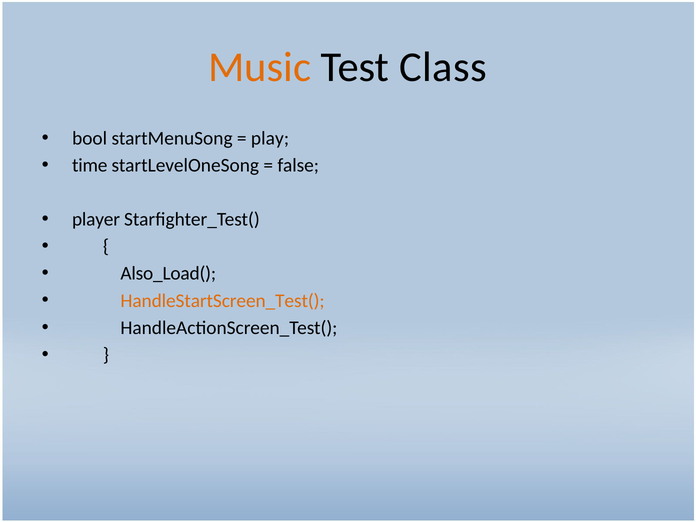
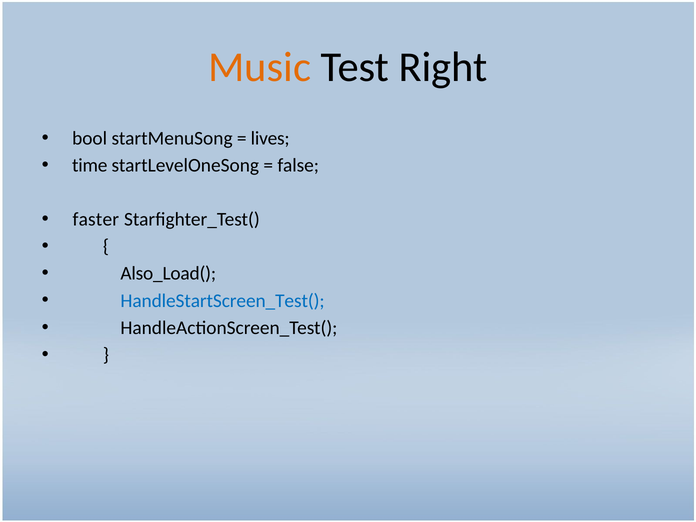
Class: Class -> Right
play: play -> lives
player: player -> faster
HandleStartScreen_Test( colour: orange -> blue
